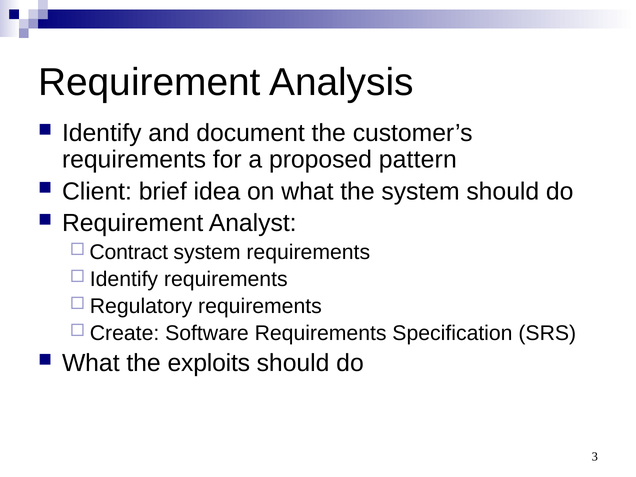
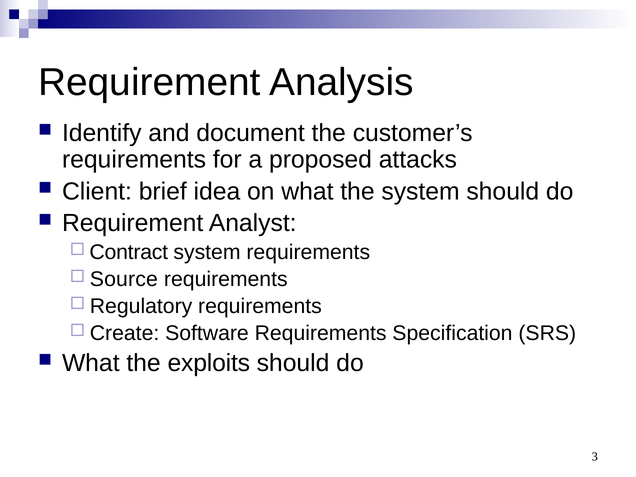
pattern: pattern -> attacks
Identify at (124, 279): Identify -> Source
